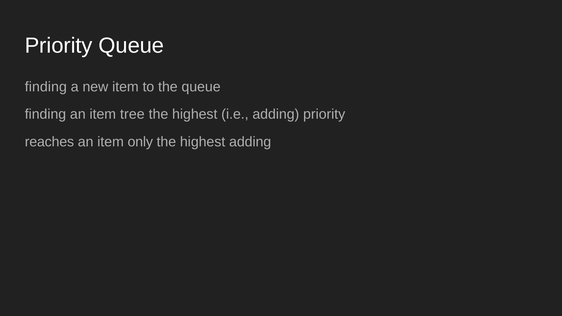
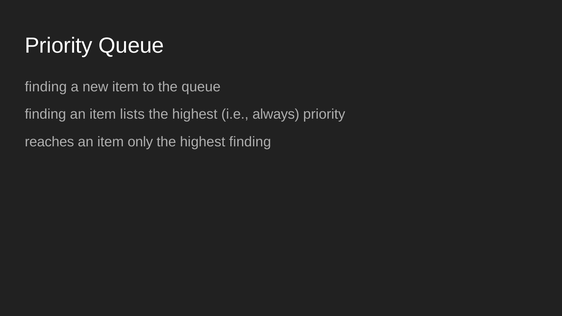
tree: tree -> lists
i.e adding: adding -> always
highest adding: adding -> finding
